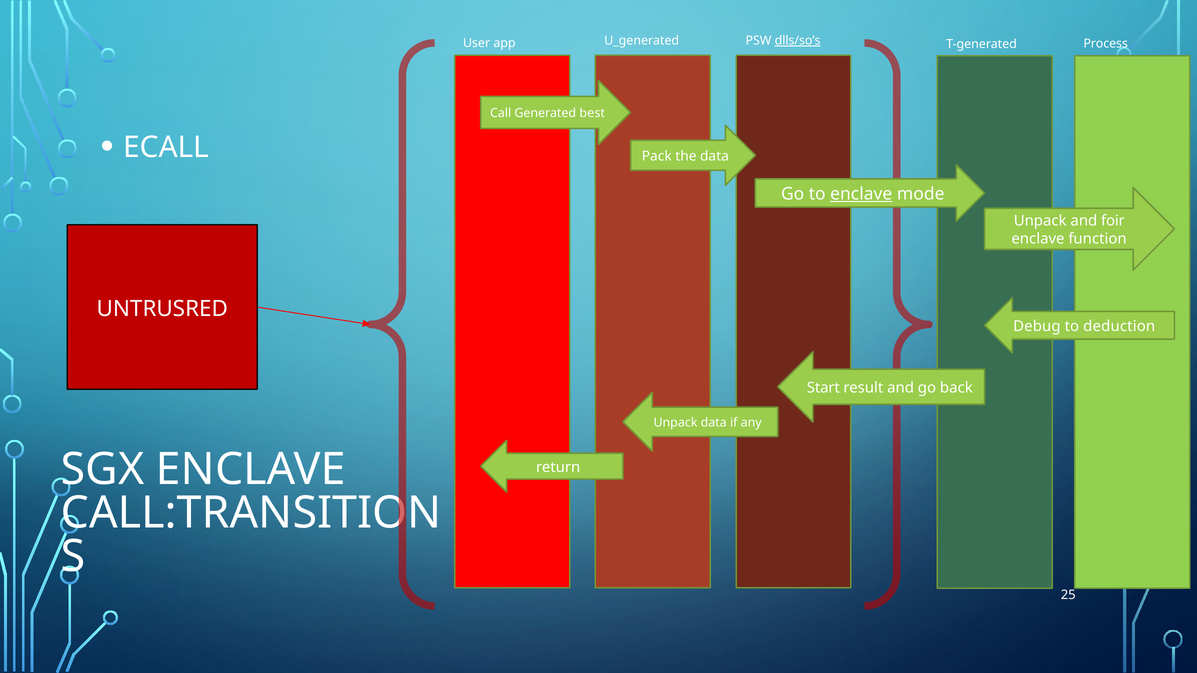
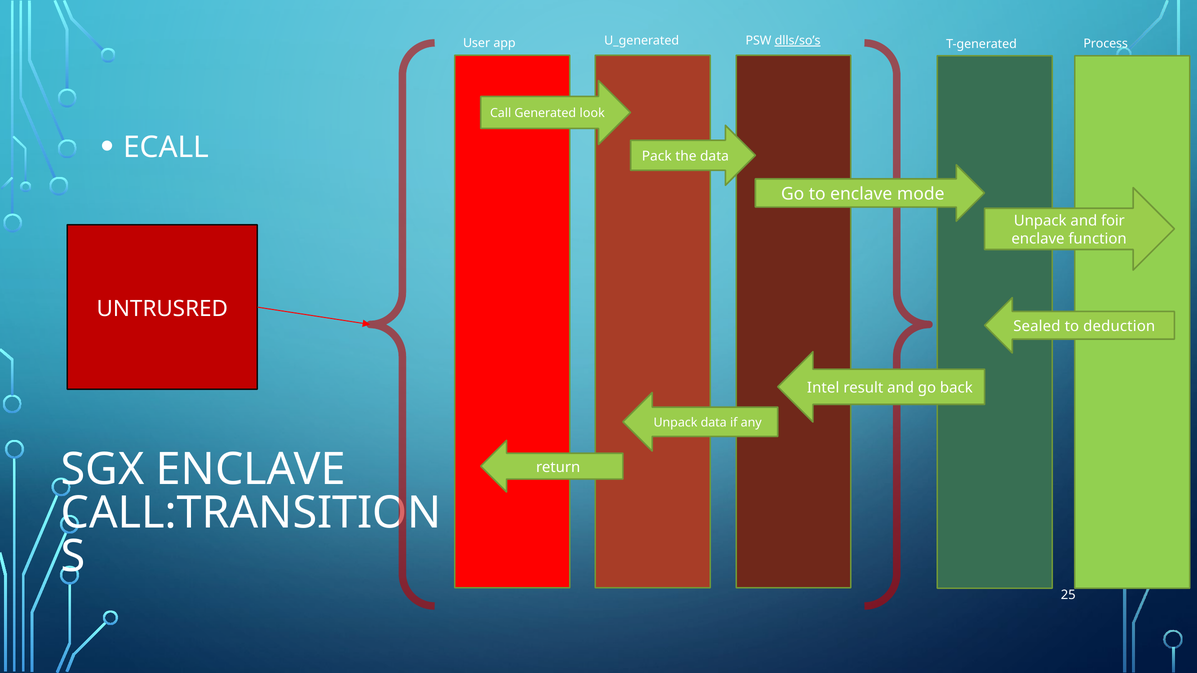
best: best -> look
enclave at (861, 194) underline: present -> none
Debug: Debug -> Sealed
Start: Start -> Intel
